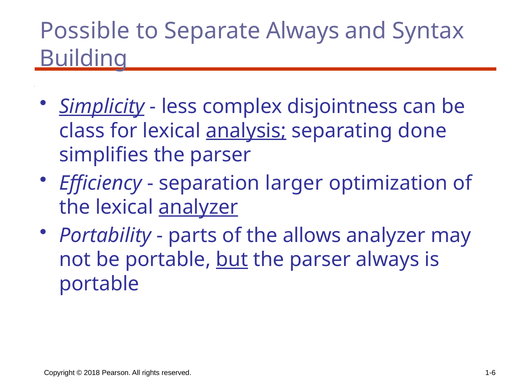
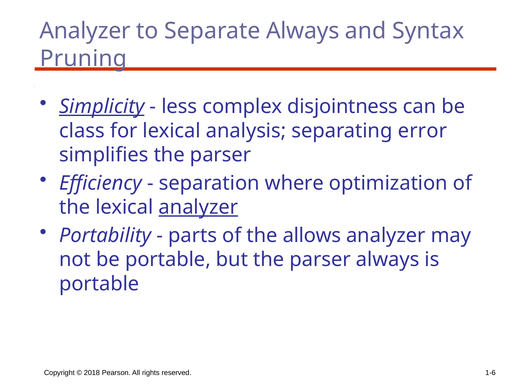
Possible at (85, 31): Possible -> Analyzer
Building: Building -> Pruning
analysis underline: present -> none
done: done -> error
larger: larger -> where
but underline: present -> none
